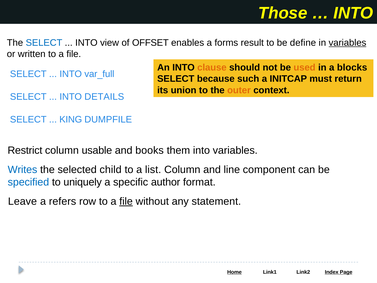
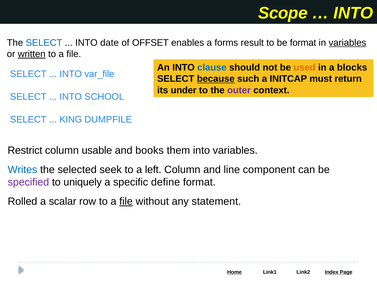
Those: Those -> Scope
view: view -> date
be define: define -> format
written underline: none -> present
clause colour: orange -> blue
var_full: var_full -> var_file
because underline: none -> present
union: union -> under
outer colour: orange -> purple
DETAILS: DETAILS -> SCHOOL
child: child -> seek
list: list -> left
specified colour: blue -> purple
author: author -> define
Leave: Leave -> Rolled
refers: refers -> scalar
